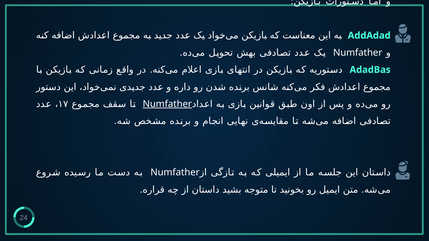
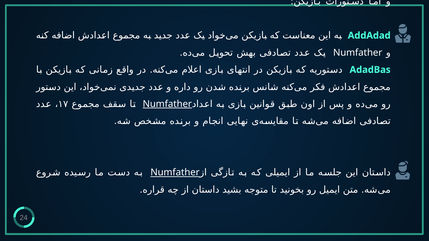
Numfather at (175, 173) underline: none -> present
